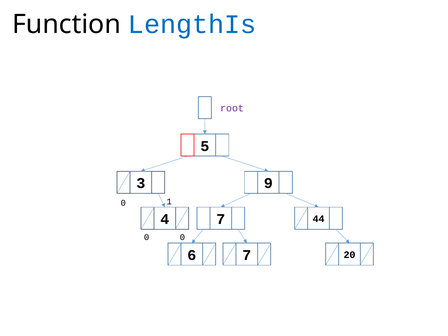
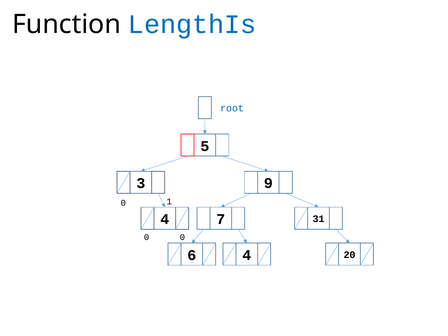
root colour: purple -> blue
44: 44 -> 31
6 7: 7 -> 4
